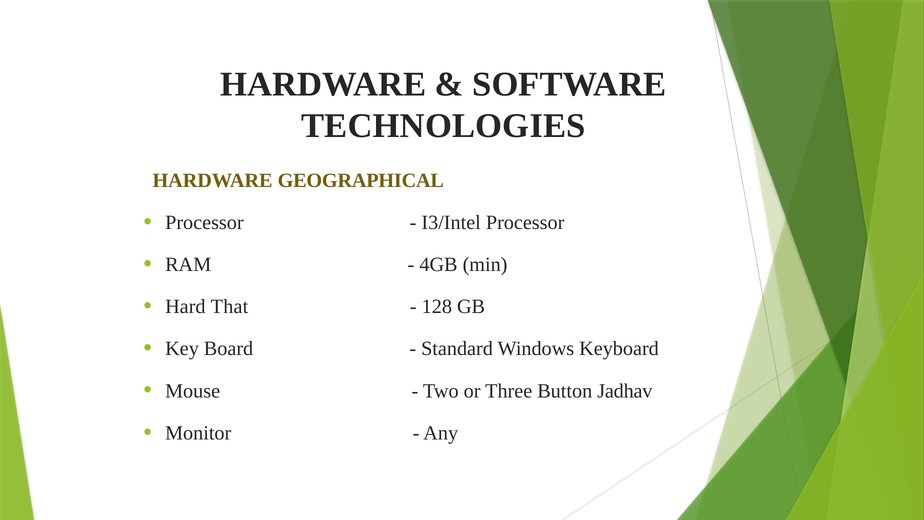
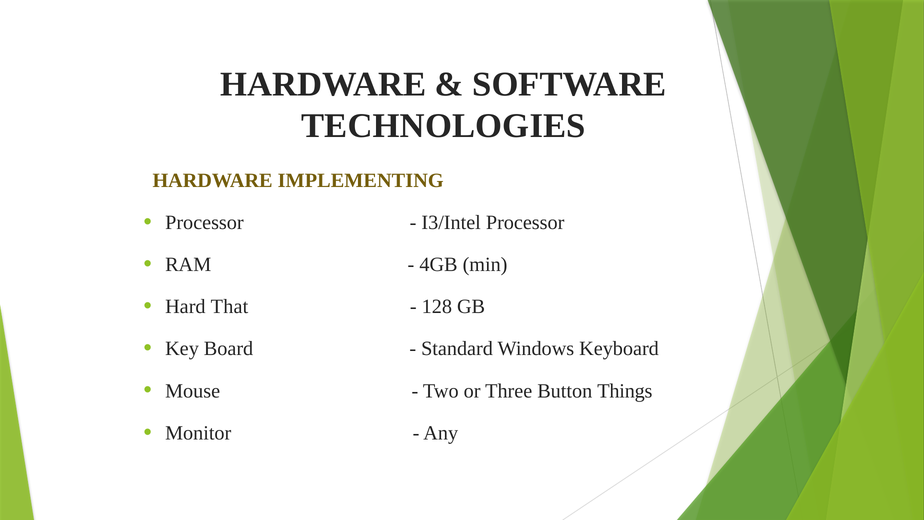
GEOGRAPHICAL: GEOGRAPHICAL -> IMPLEMENTING
Jadhav: Jadhav -> Things
